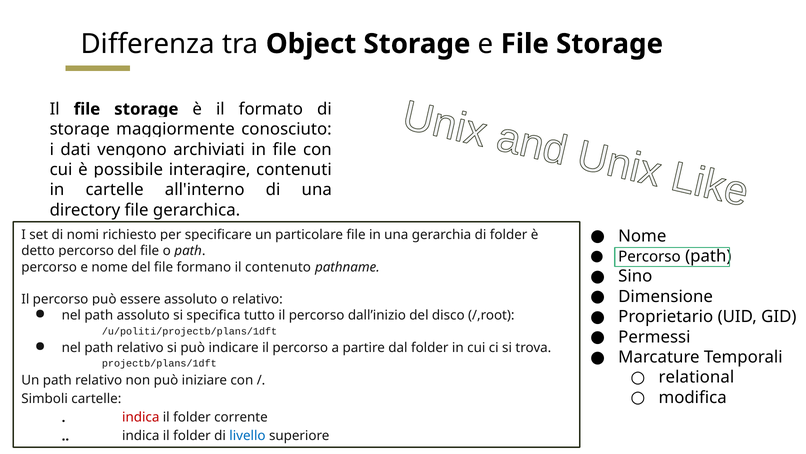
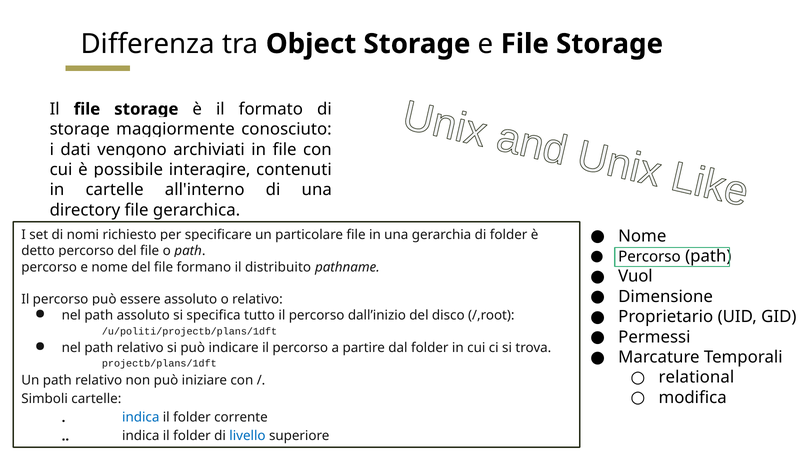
contenuto: contenuto -> distribuito
Sino: Sino -> Vuol
indica at (141, 417) colour: red -> blue
